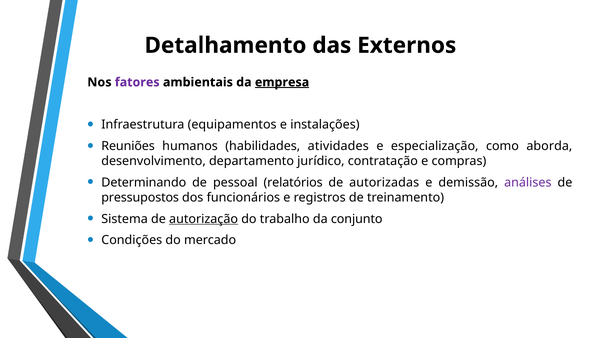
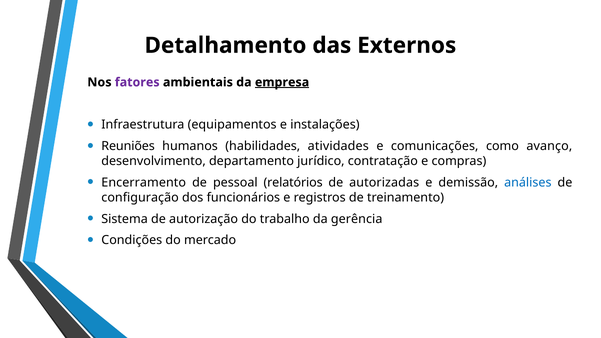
especialização: especialização -> comunicações
aborda: aborda -> avanço
Determinando: Determinando -> Encerramento
análises colour: purple -> blue
pressupostos: pressupostos -> configuração
autorização underline: present -> none
conjunto: conjunto -> gerência
